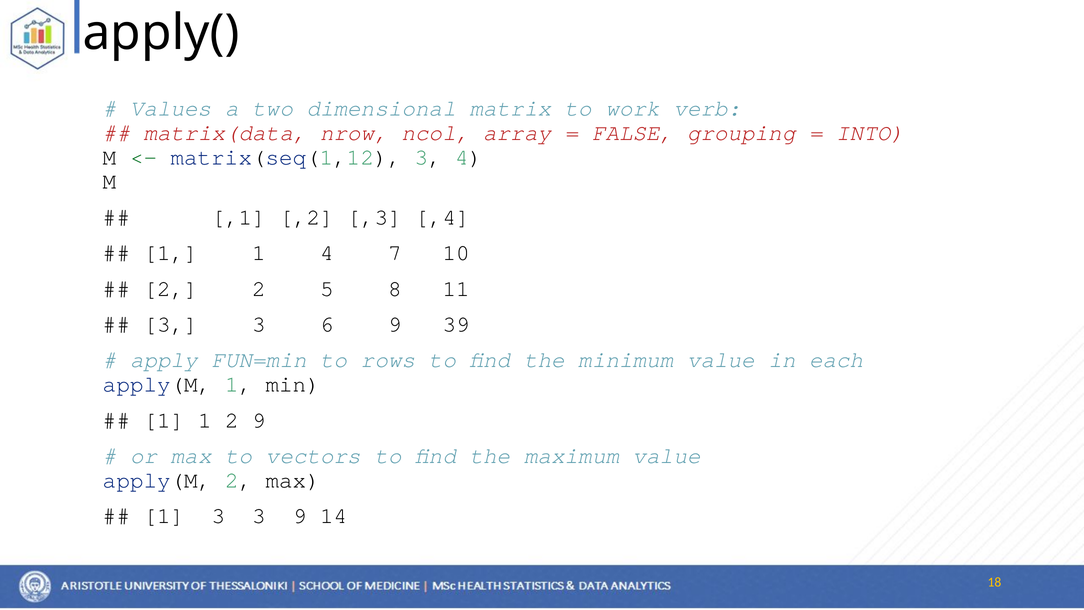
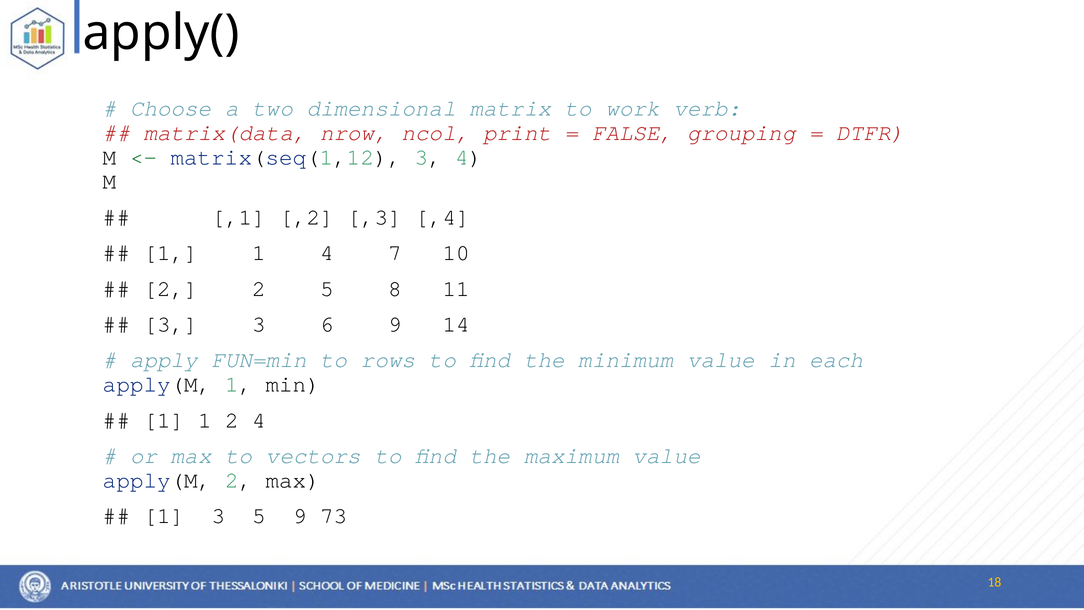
Values: Values -> Choose
array: array -> print
INTO: INTO -> DTFR
39: 39 -> 14
2 9: 9 -> 4
1 3 3: 3 -> 5
14: 14 -> 73
